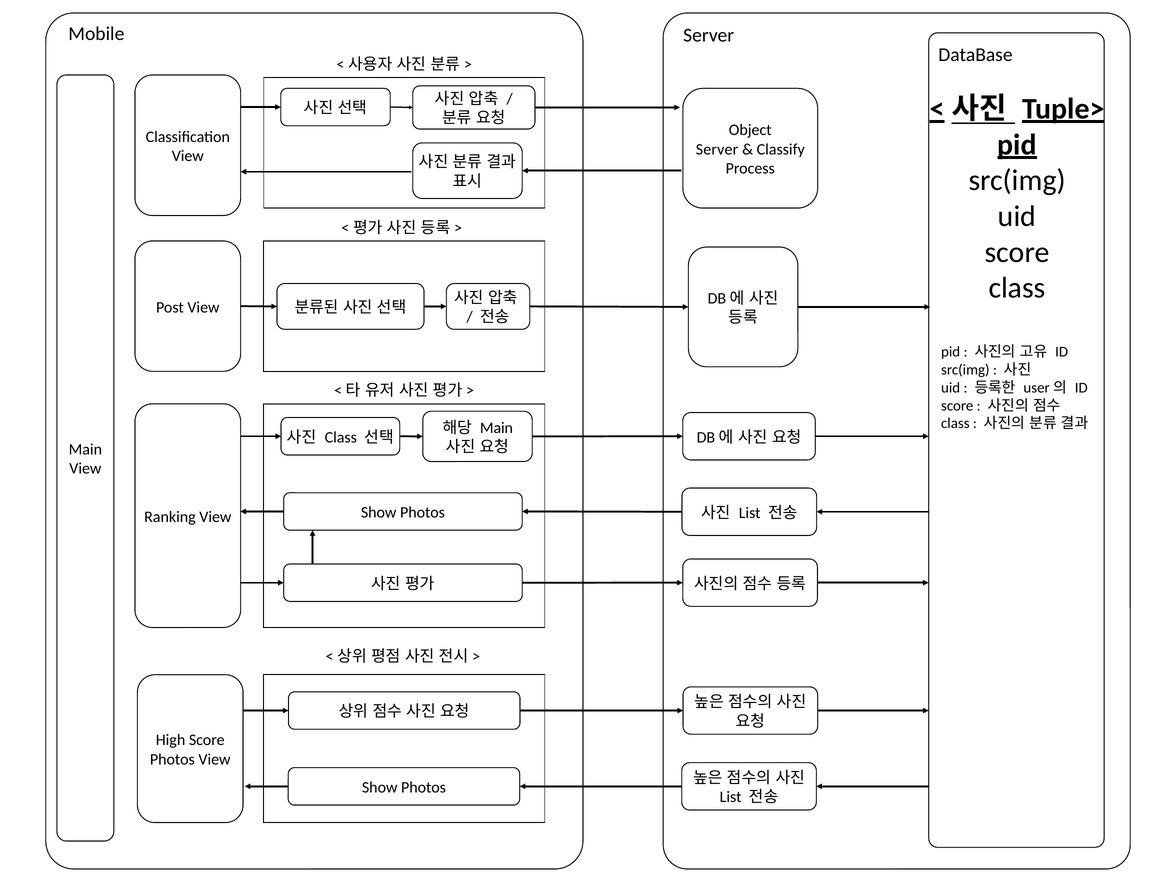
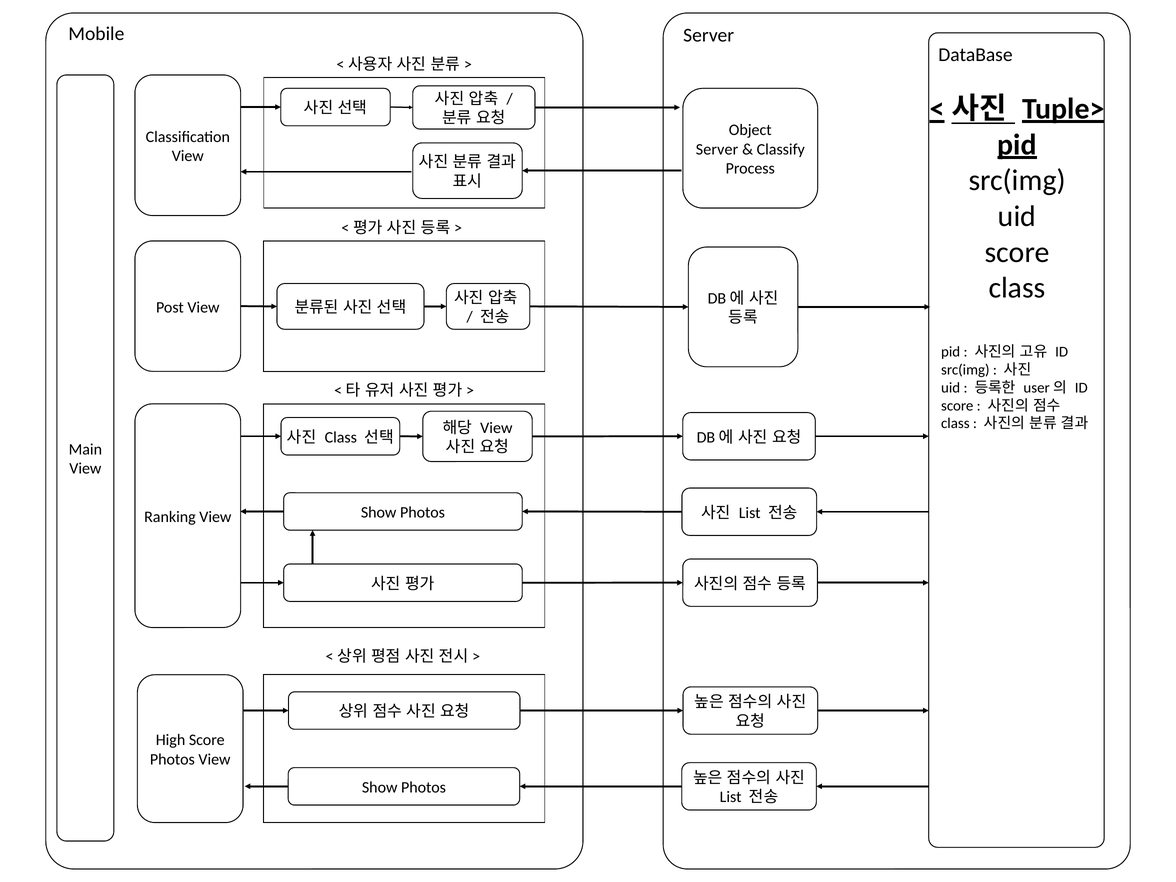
Main at (496, 428): Main -> View
